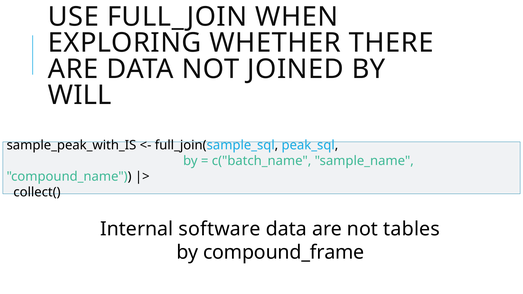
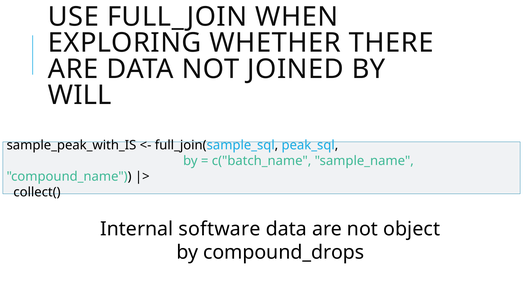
tables: tables -> object
compound_frame: compound_frame -> compound_drops
